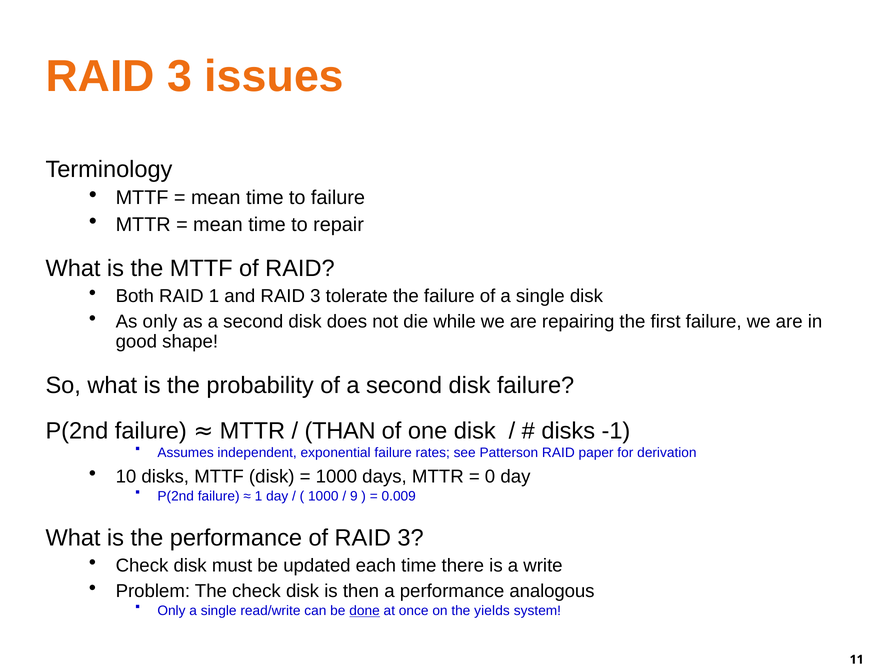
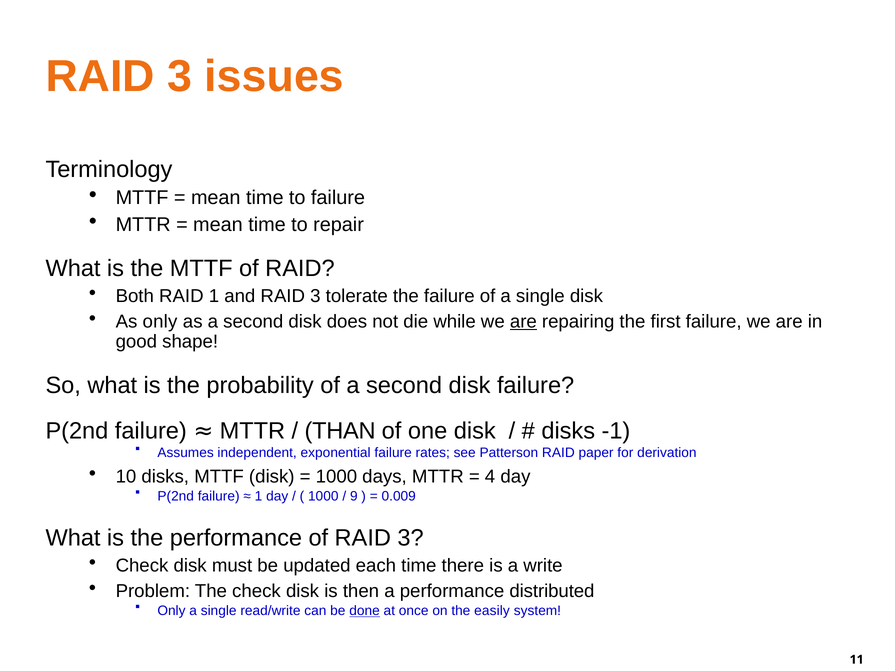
are at (523, 322) underline: none -> present
0: 0 -> 4
analogous: analogous -> distributed
yields: yields -> easily
